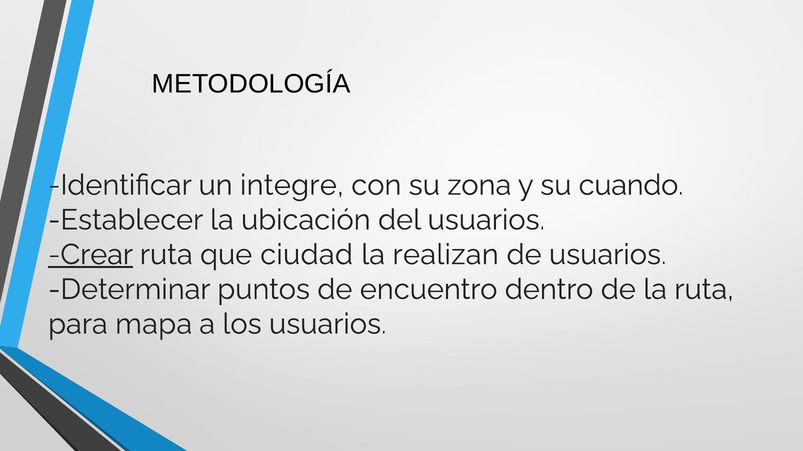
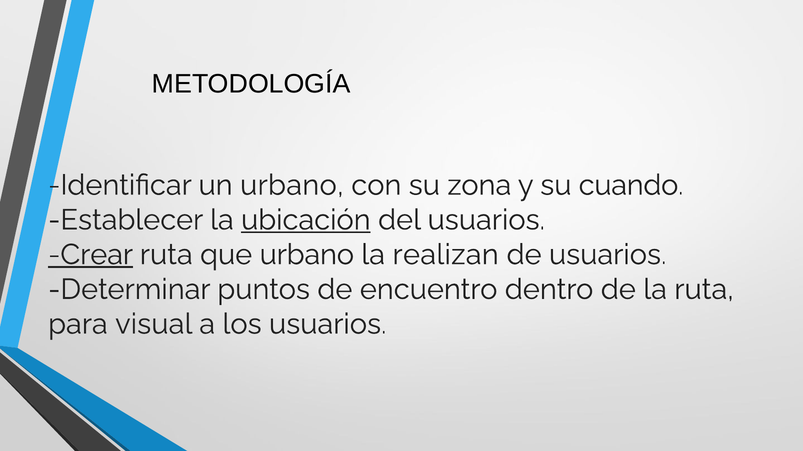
un integre: integre -> urbano
ubicación underline: none -> present
que ciudad: ciudad -> urbano
mapa: mapa -> visual
